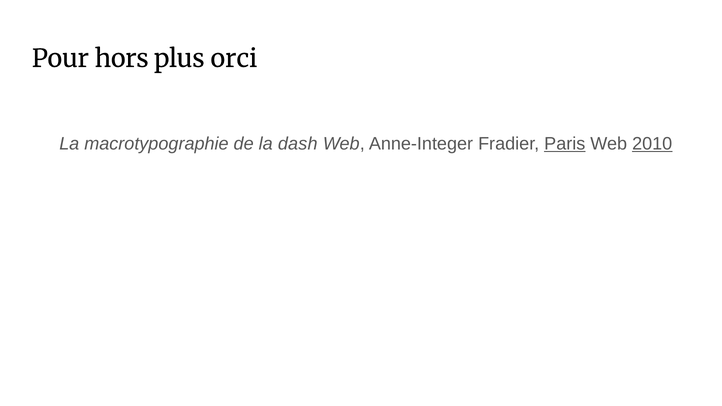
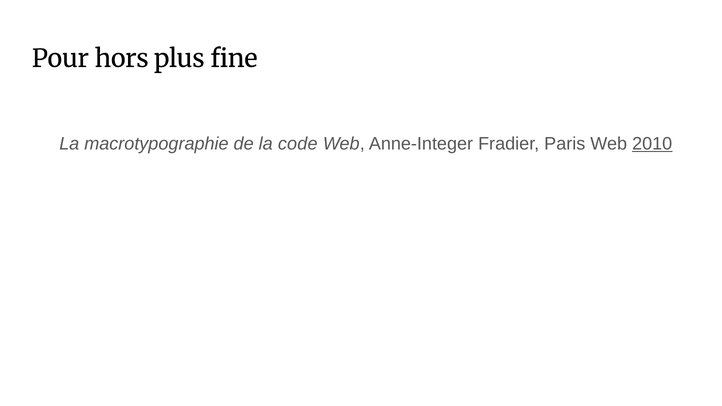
orci: orci -> fine
dash: dash -> code
Paris underline: present -> none
